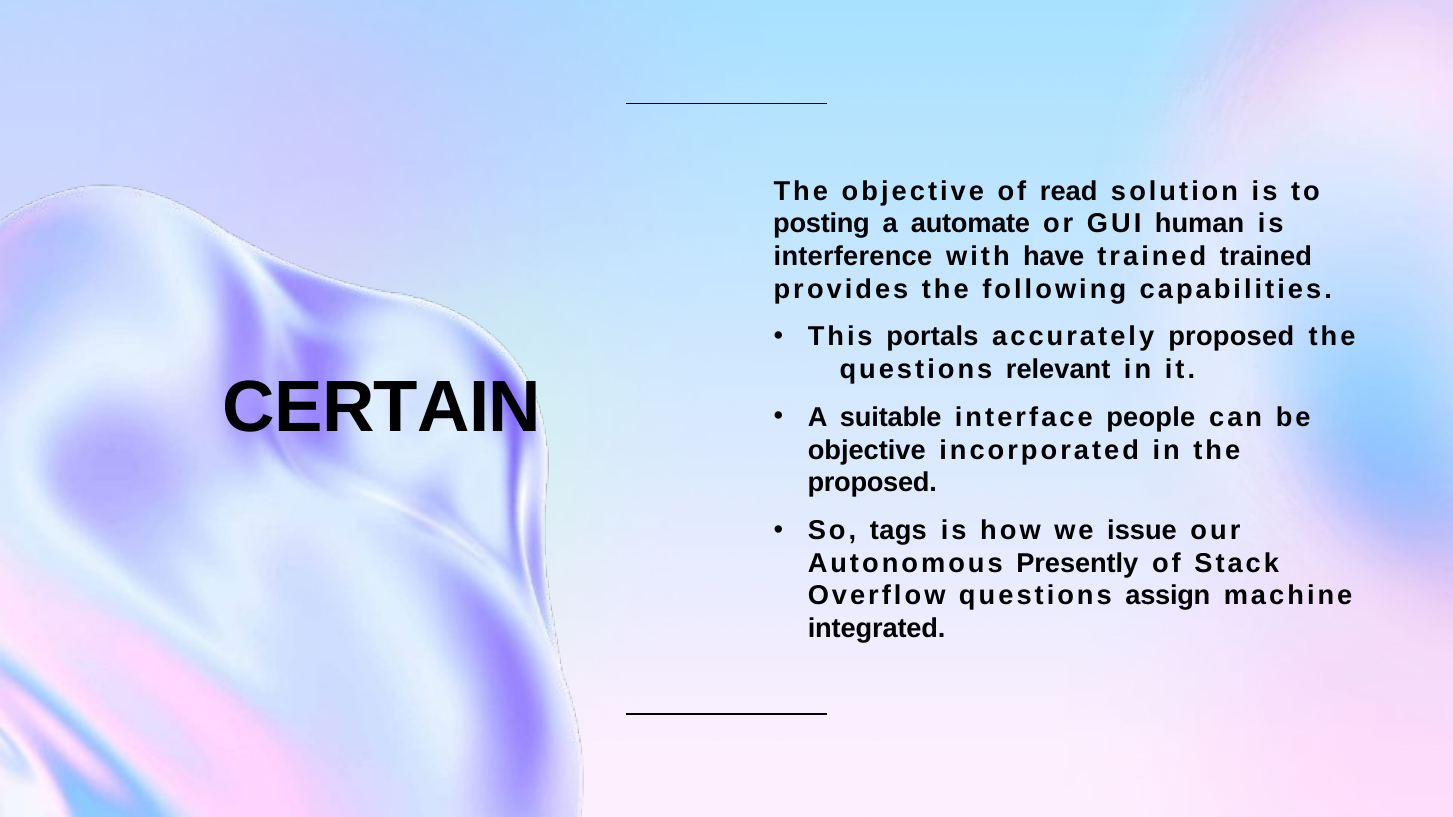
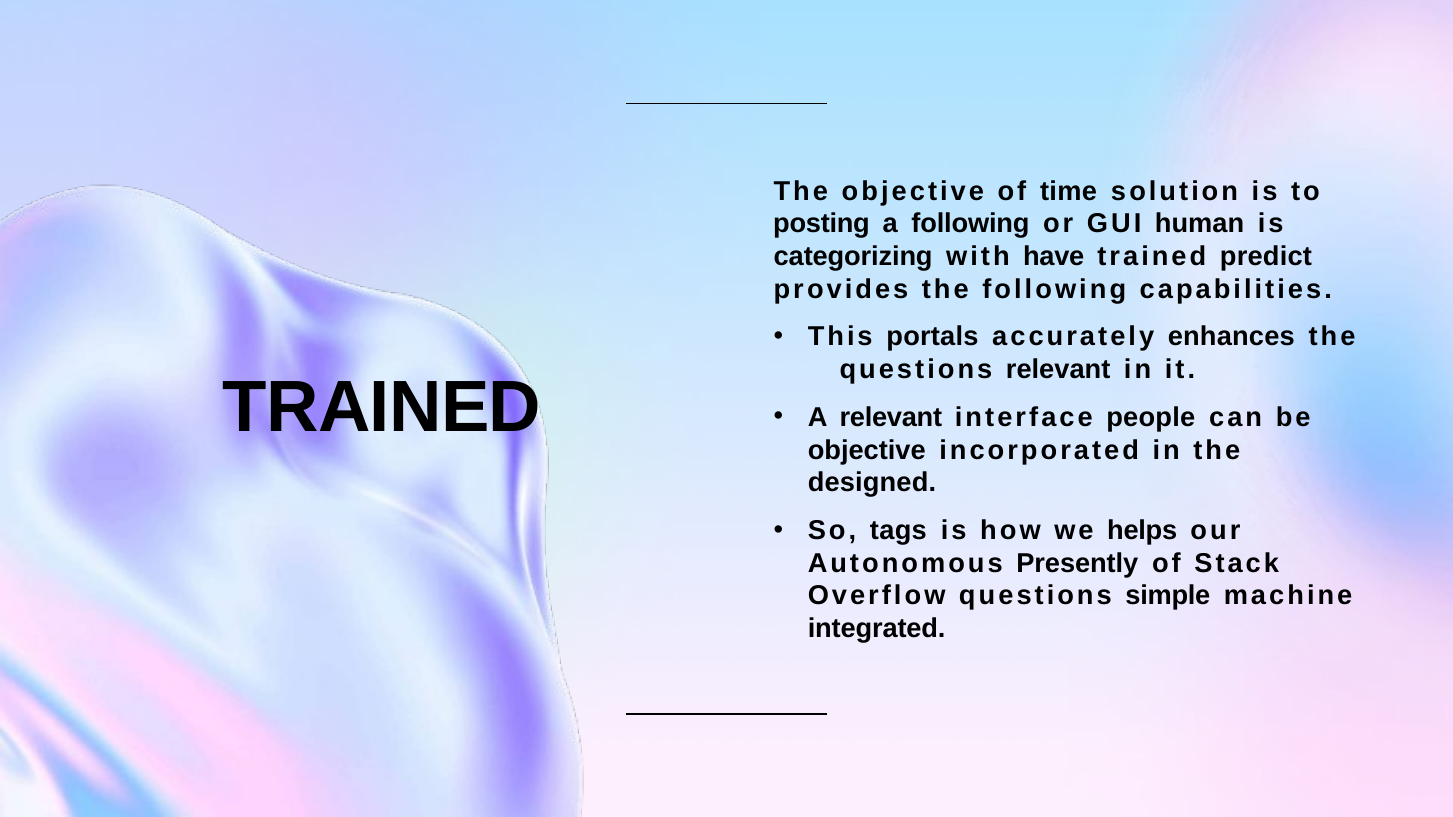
read: read -> time
a automate: automate -> following
interference: interference -> categorizing
trained trained: trained -> predict
accurately proposed: proposed -> enhances
CERTAIN at (382, 408): CERTAIN -> TRAINED
A suitable: suitable -> relevant
proposed at (872, 483): proposed -> designed
issue: issue -> helps
assign: assign -> simple
